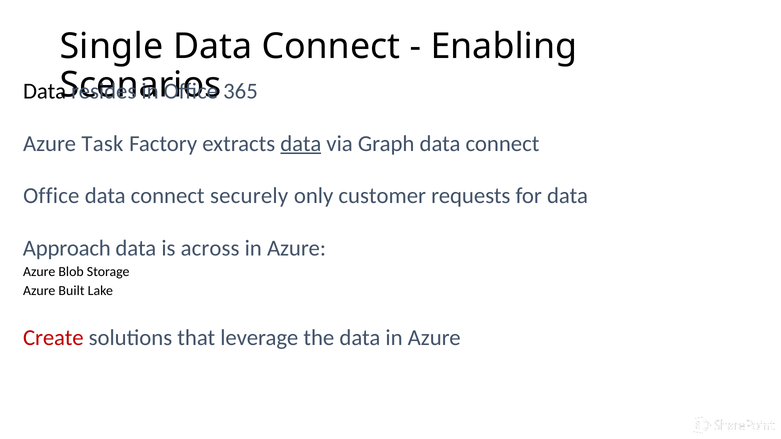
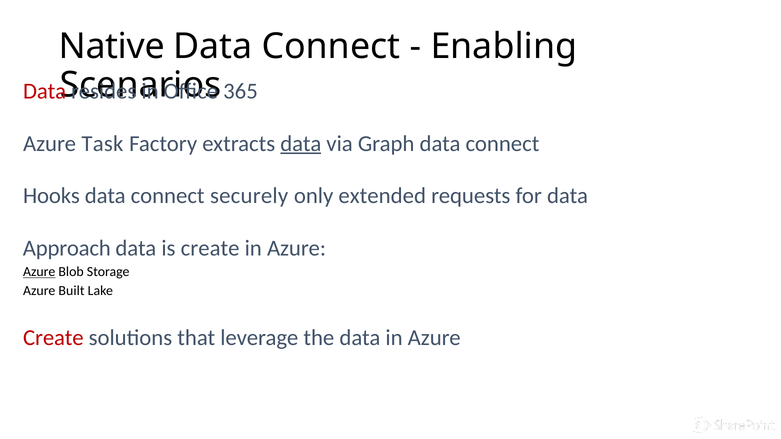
Single: Single -> Native
Data at (45, 91) colour: black -> red
Office at (51, 196): Office -> Hooks
customer: customer -> extended
is across: across -> create
Azure at (39, 272) underline: none -> present
